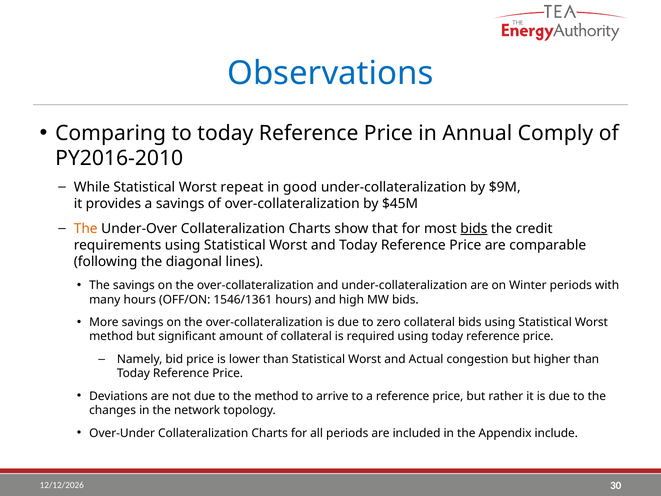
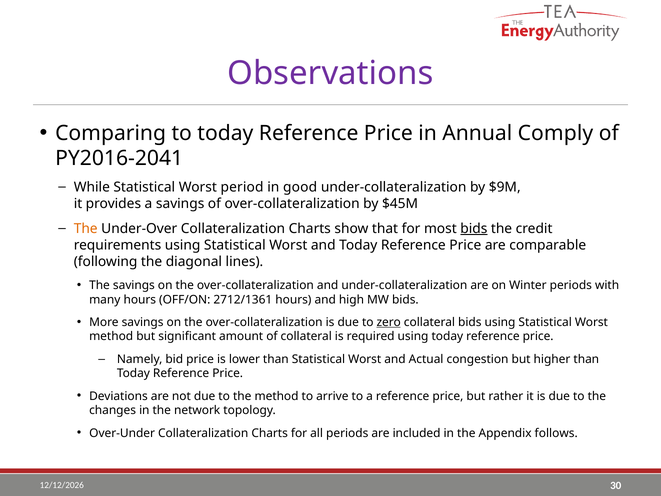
Observations colour: blue -> purple
PY2016-2010: PY2016-2010 -> PY2016-2041
repeat: repeat -> period
1546/1361: 1546/1361 -> 2712/1361
zero underline: none -> present
include: include -> follows
